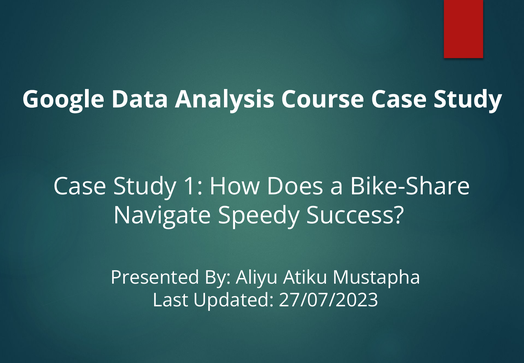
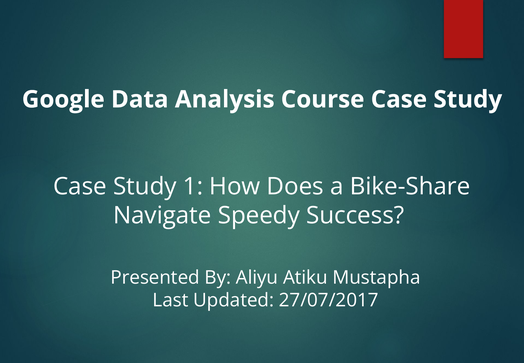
27/07/2023: 27/07/2023 -> 27/07/2017
